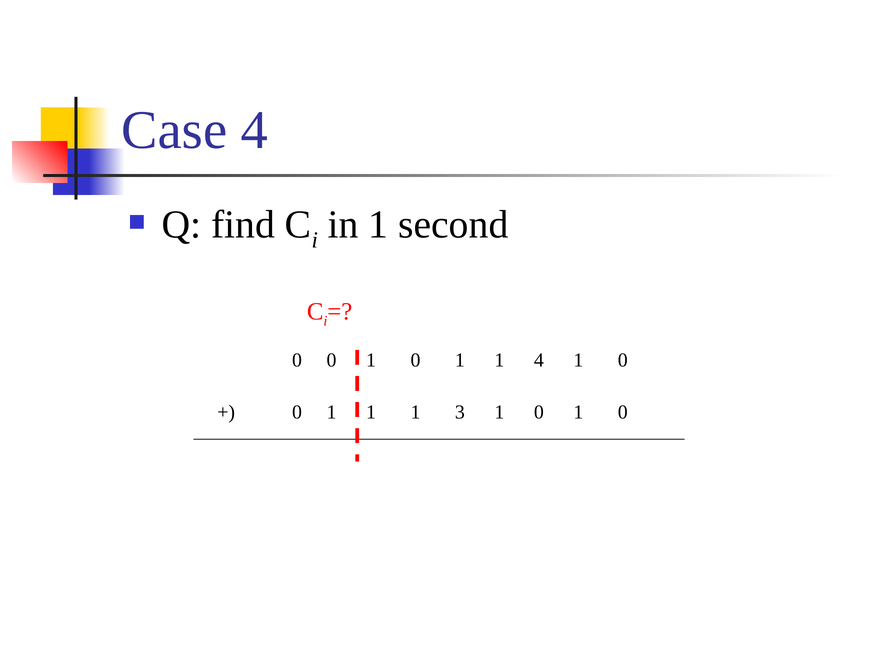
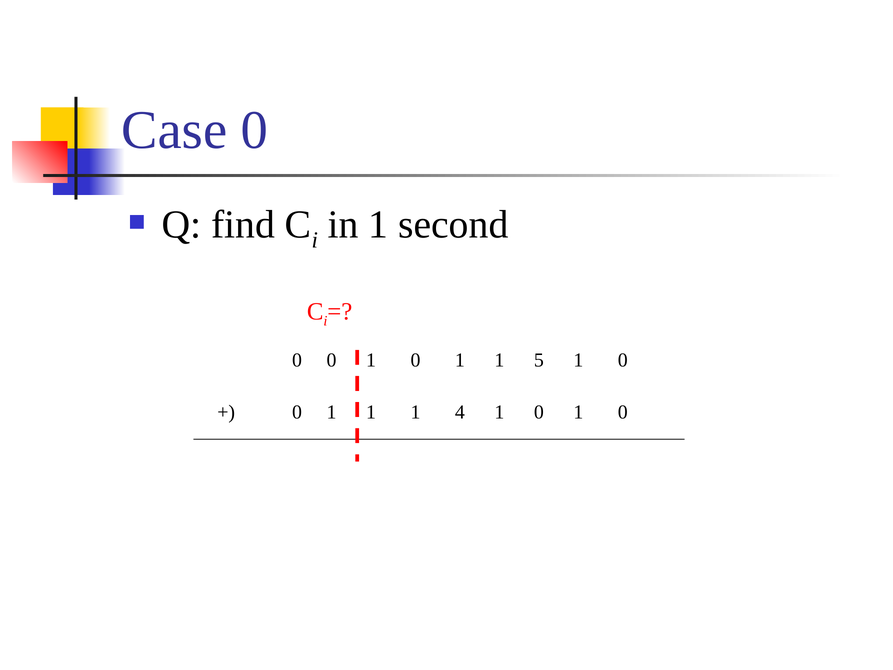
Case 4: 4 -> 0
1 4: 4 -> 5
3: 3 -> 4
